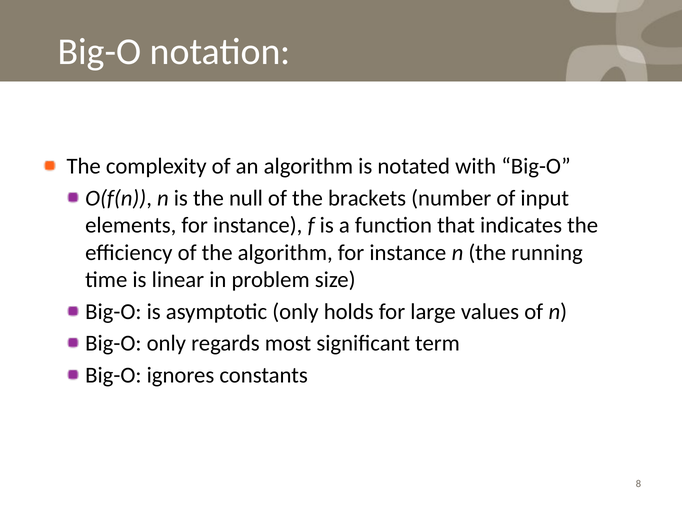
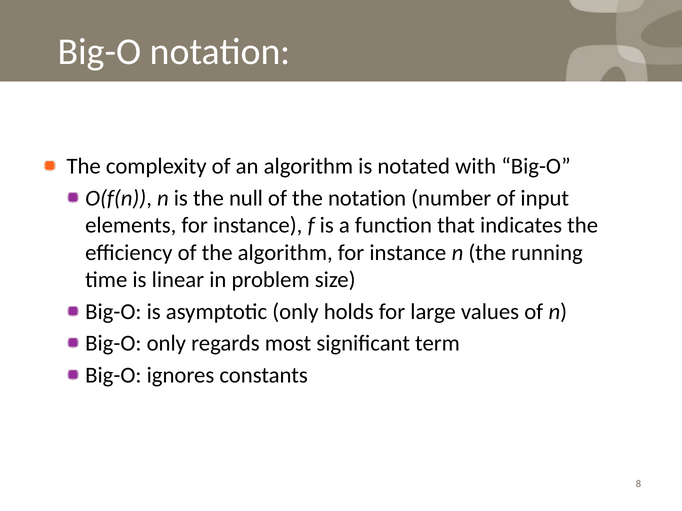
the brackets: brackets -> notation
